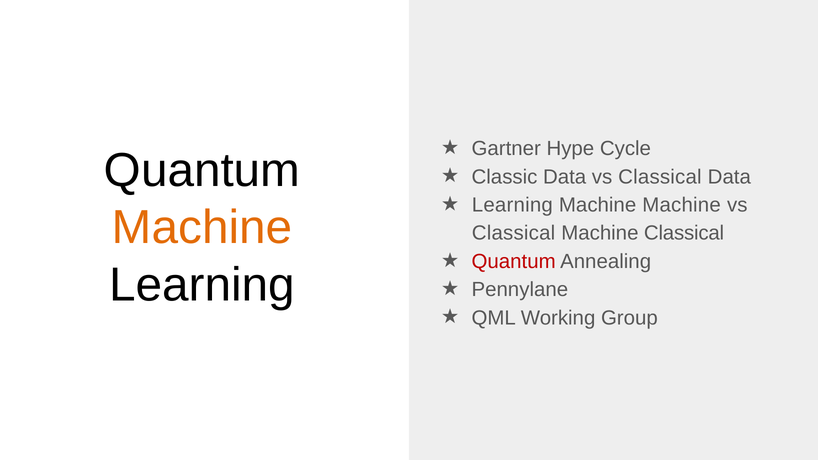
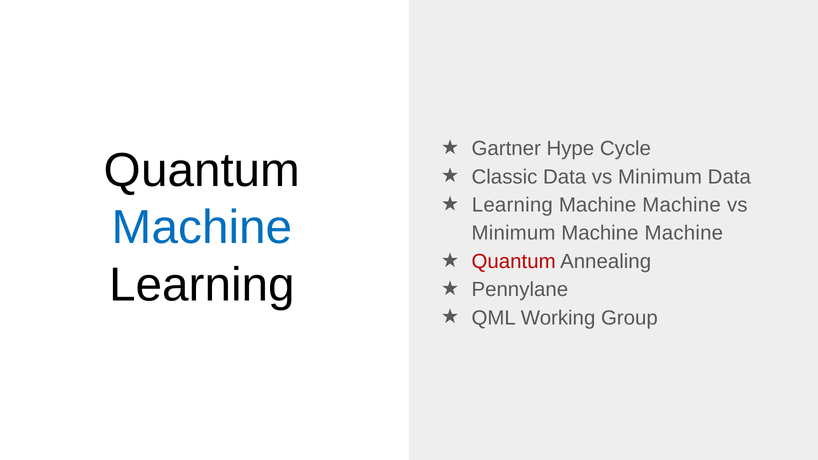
Data vs Classical: Classical -> Minimum
Machine at (202, 228) colour: orange -> blue
Classical at (514, 233): Classical -> Minimum
Classical at (684, 233): Classical -> Machine
